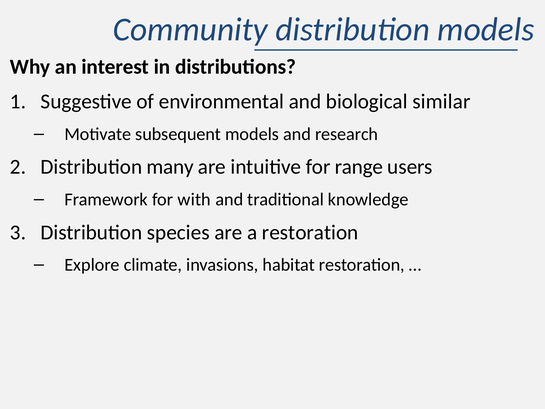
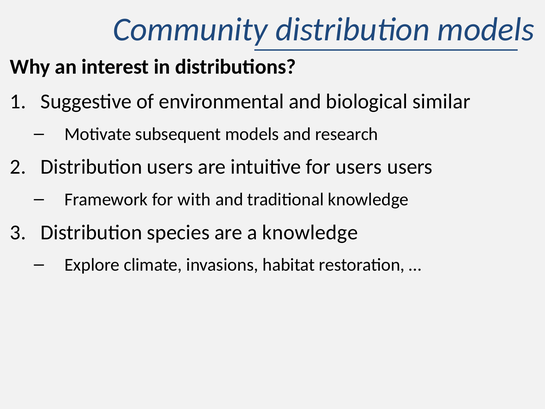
Distribution many: many -> users
for range: range -> users
a restoration: restoration -> knowledge
